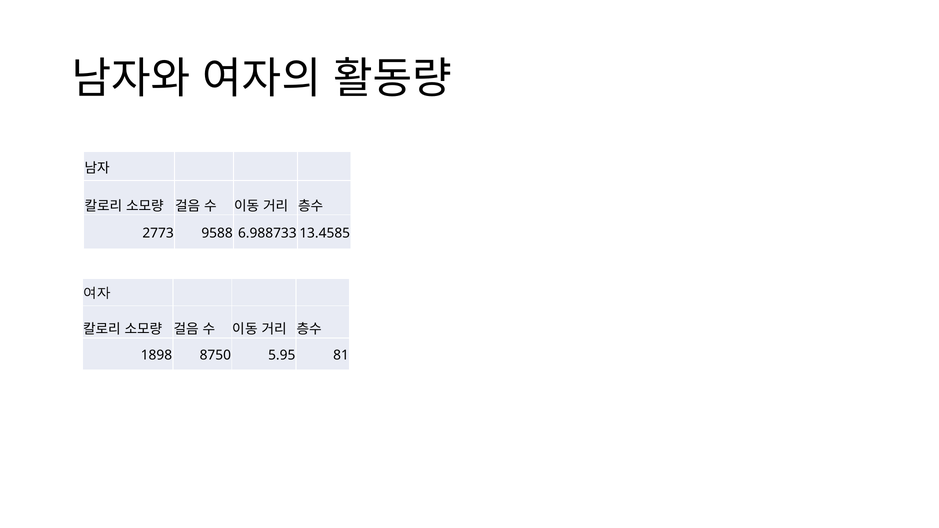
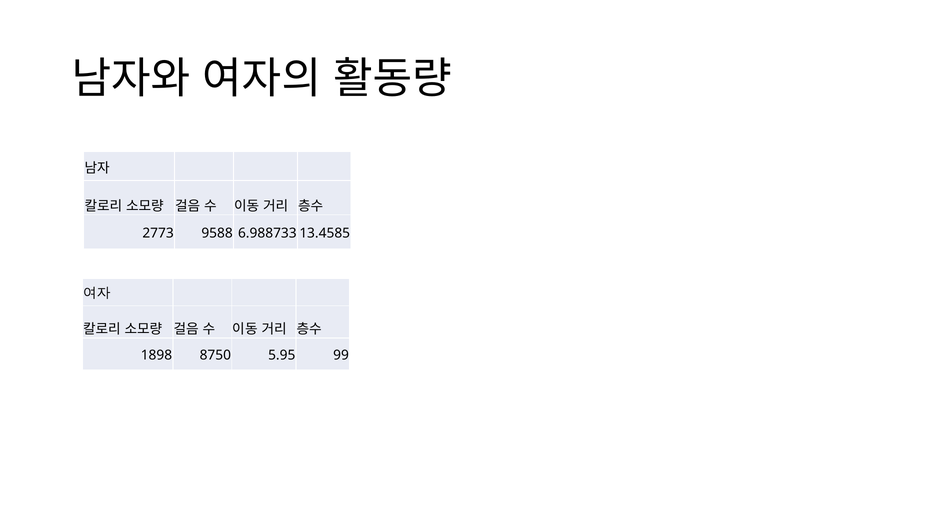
81: 81 -> 99
